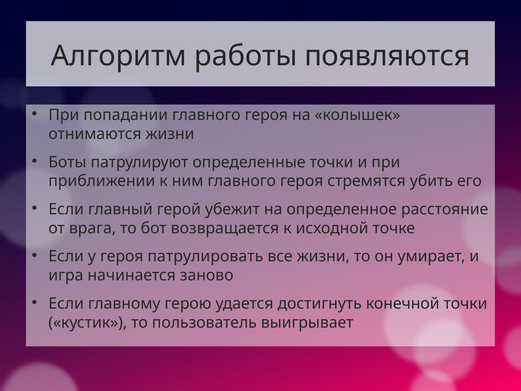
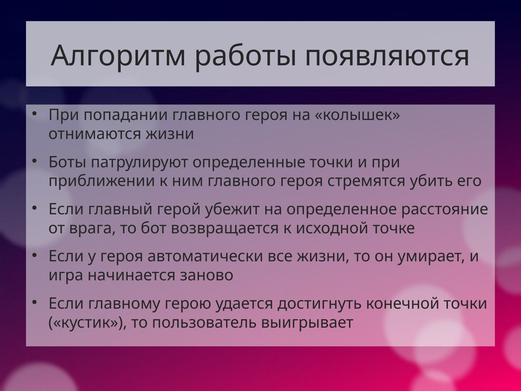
патрулировать: патрулировать -> автоматически
